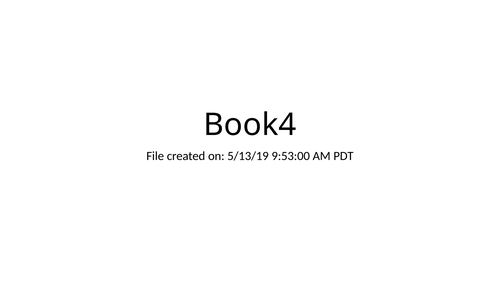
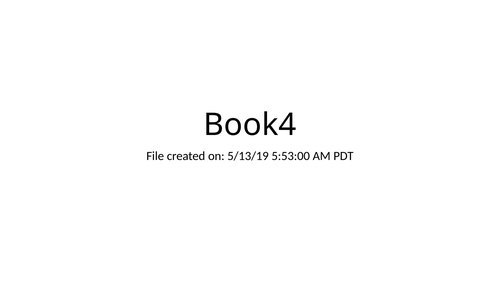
9:53:00: 9:53:00 -> 5:53:00
